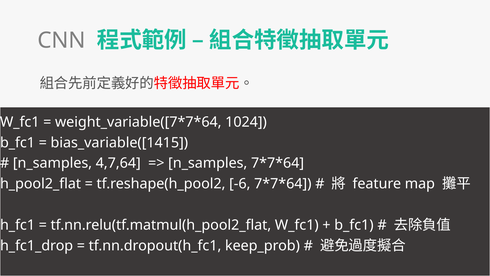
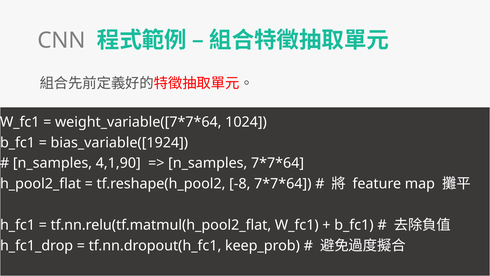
bias_variable([1415: bias_variable([1415 -> bias_variable([1924
4,7,64: 4,7,64 -> 4,1,90
-6: -6 -> -8
